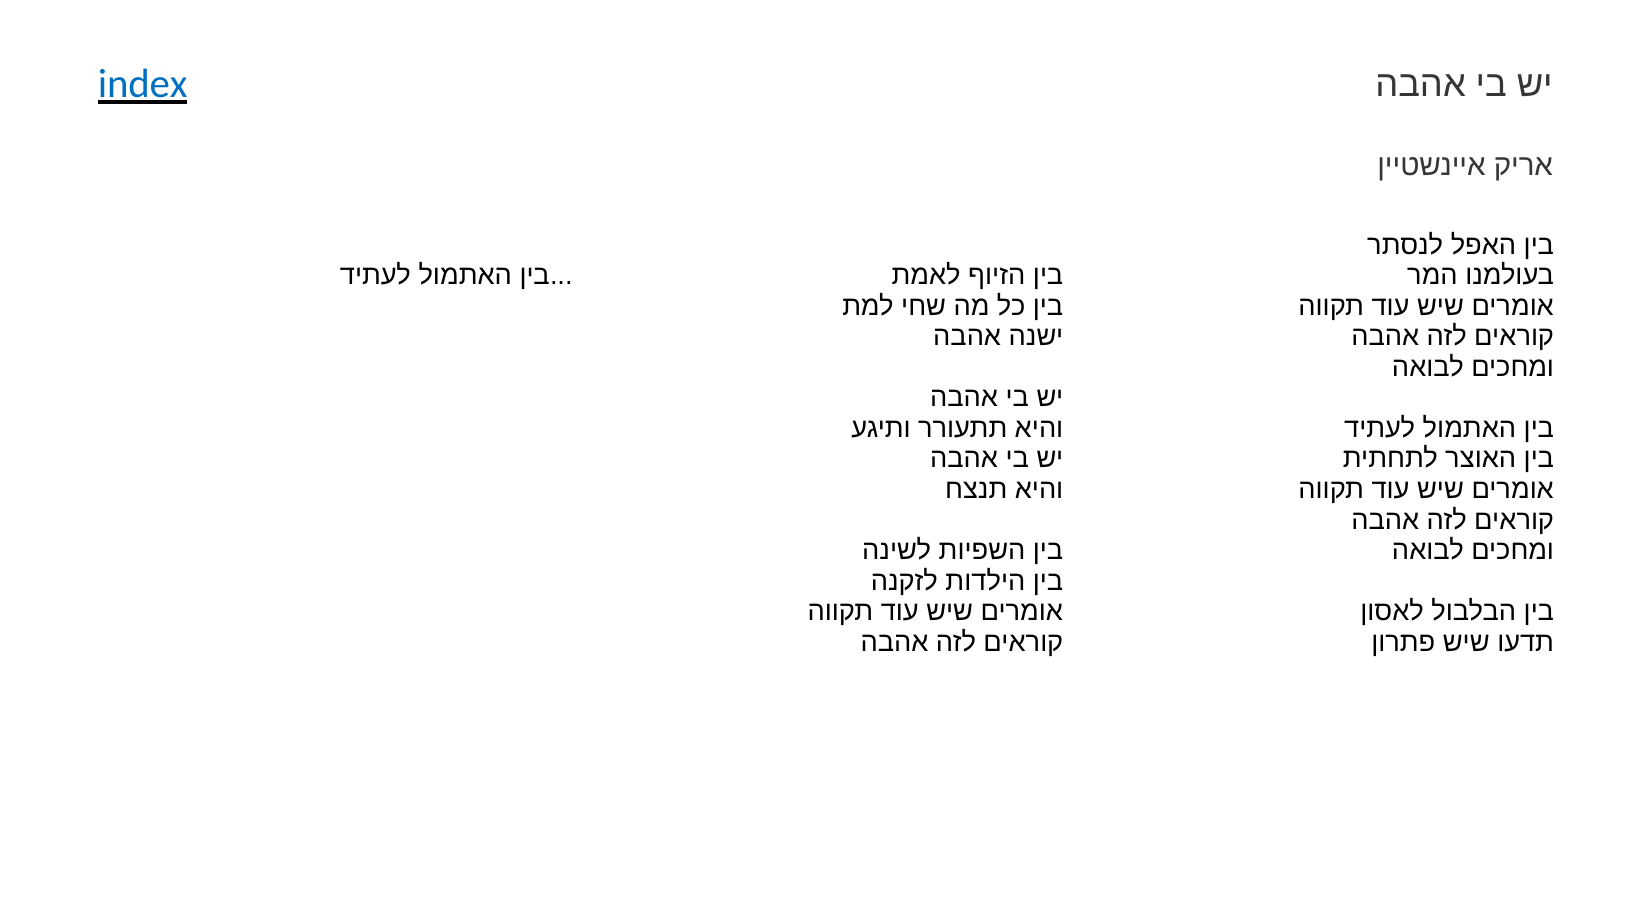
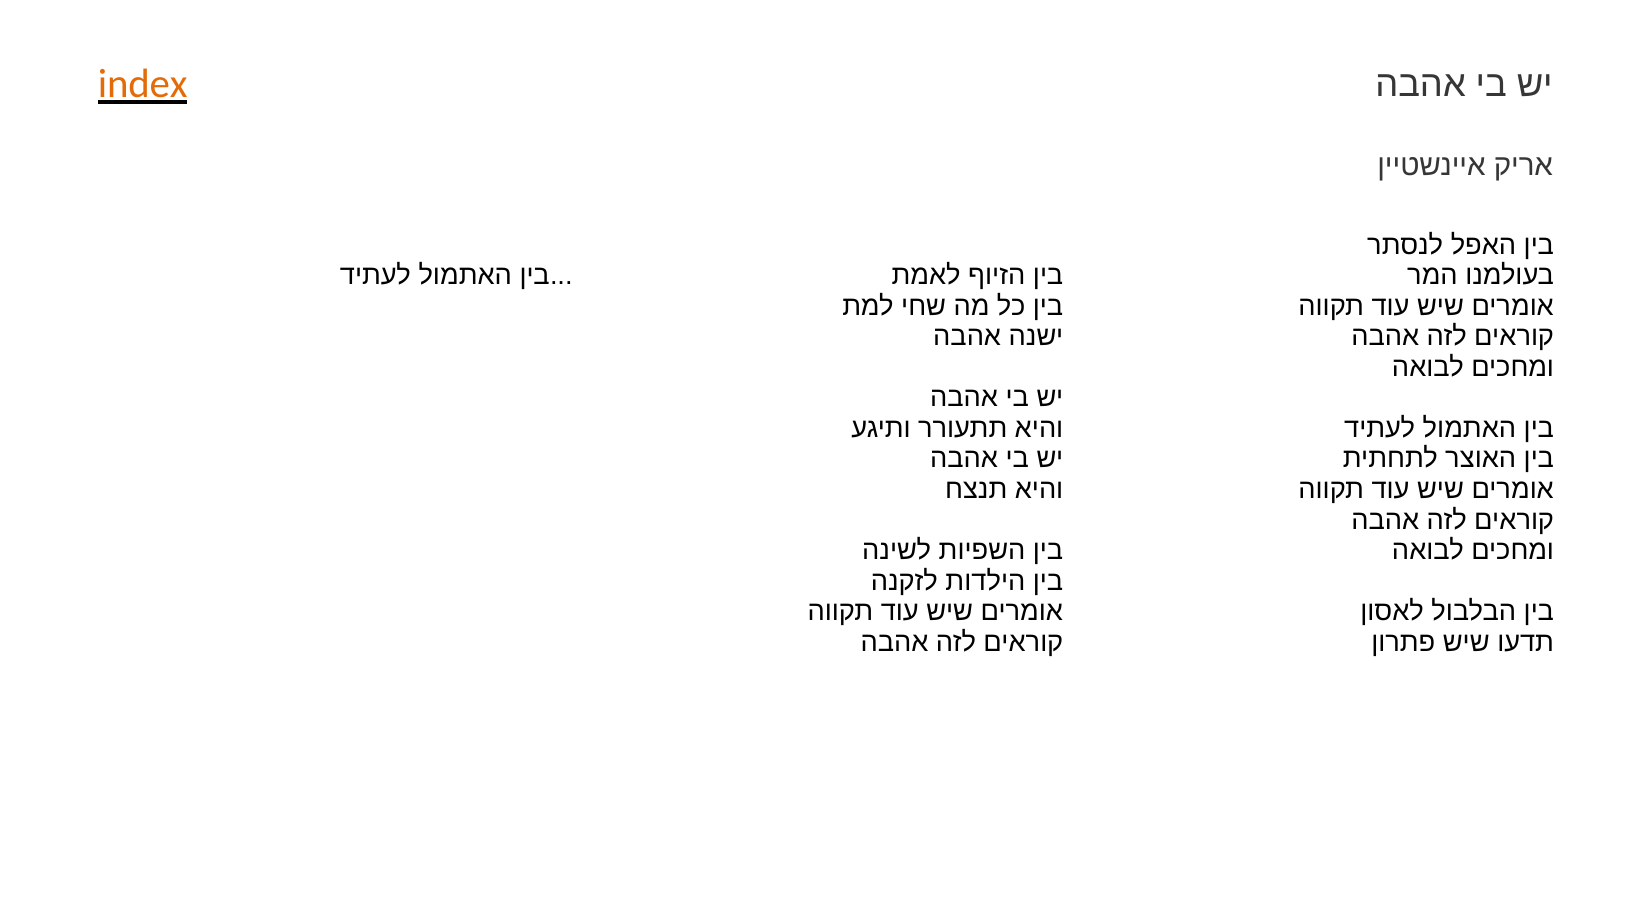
index colour: blue -> orange
